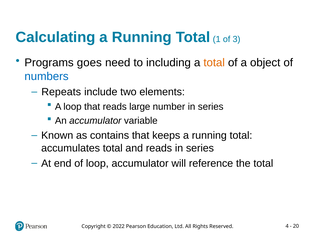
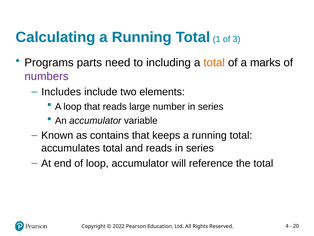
goes: goes -> parts
object: object -> marks
numbers colour: blue -> purple
Repeats: Repeats -> Includes
